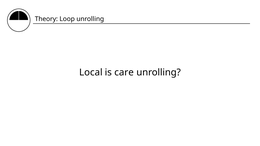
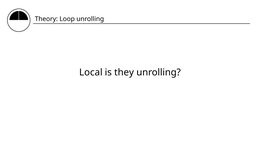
care: care -> they
